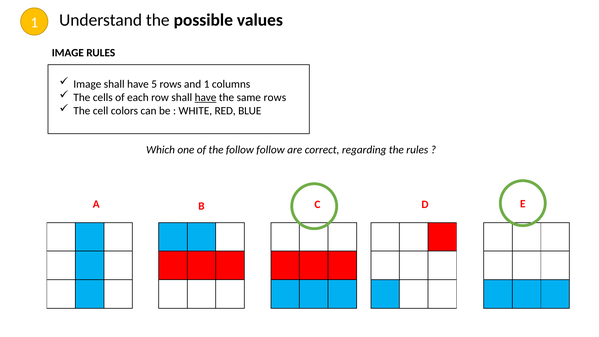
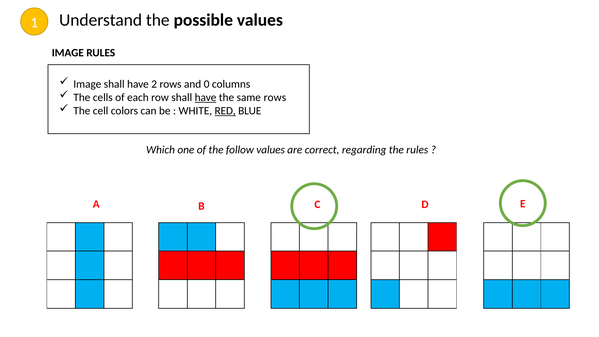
5: 5 -> 2
and 1: 1 -> 0
RED underline: none -> present
follow follow: follow -> values
